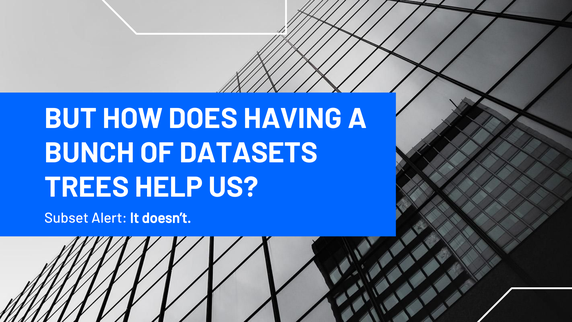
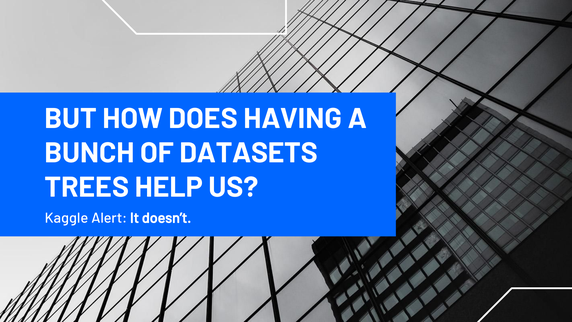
Subset: Subset -> Kaggle
